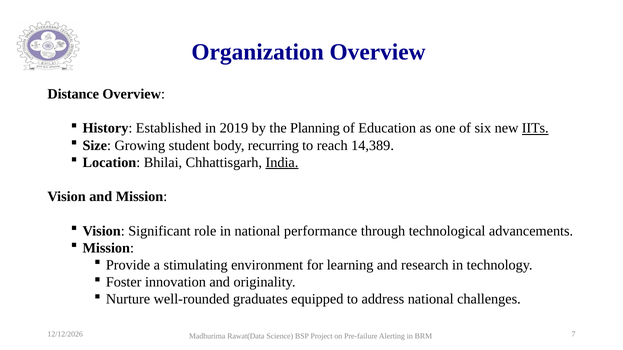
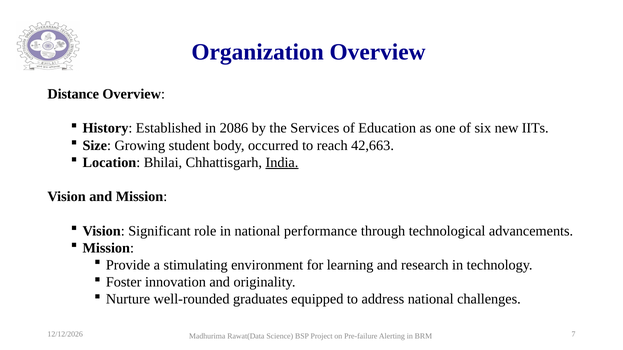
2019: 2019 -> 2086
Planning: Planning -> Services
IITs underline: present -> none
recurring: recurring -> occurred
14,389: 14,389 -> 42,663
